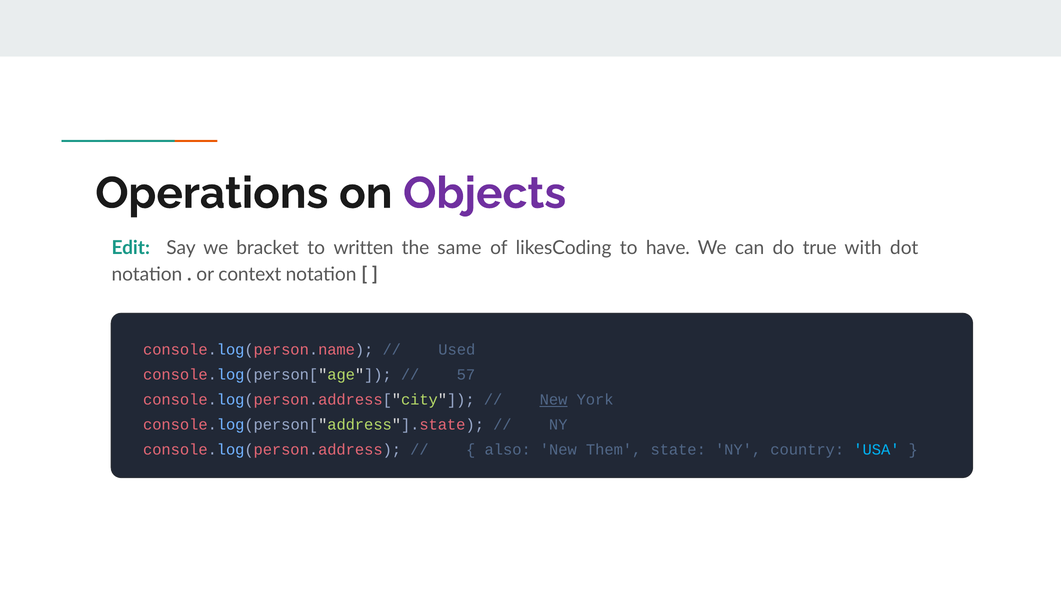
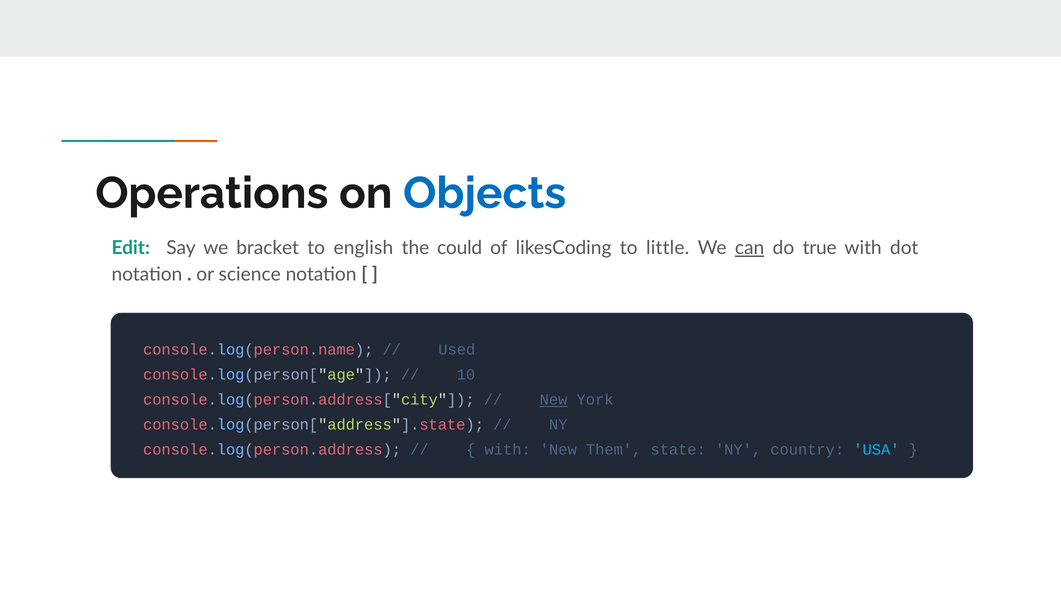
Objects colour: purple -> blue
written: written -> english
same: same -> could
have: have -> little
can underline: none -> present
context: context -> science
57: 57 -> 10
also at (508, 450): also -> with
